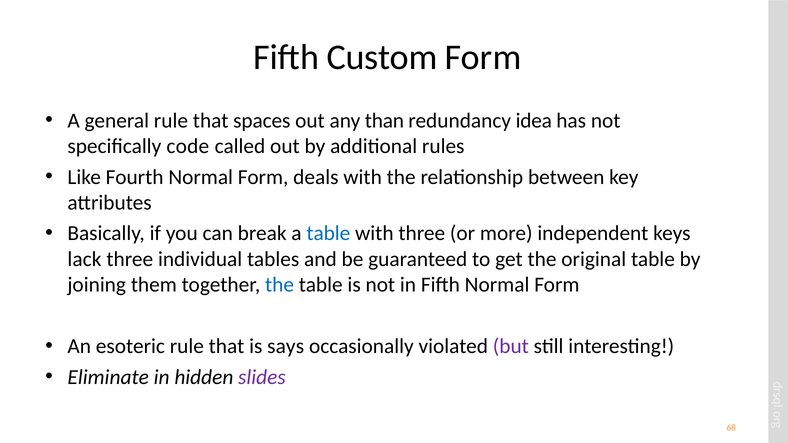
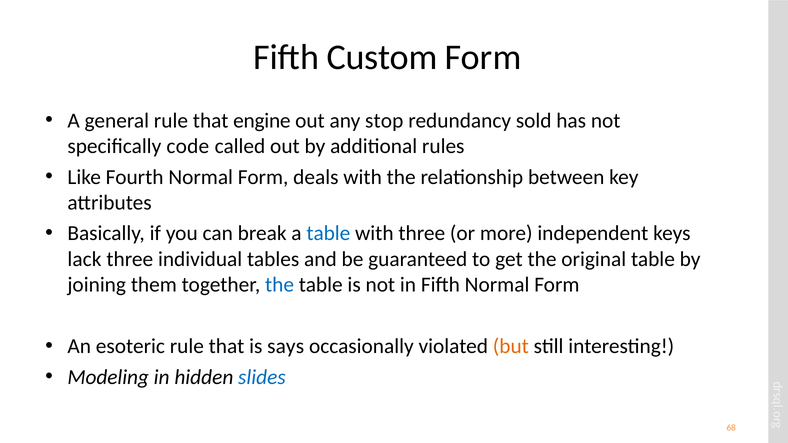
spaces: spaces -> engine
than: than -> stop
idea: idea -> sold
but colour: purple -> orange
Eliminate: Eliminate -> Modeling
slides colour: purple -> blue
